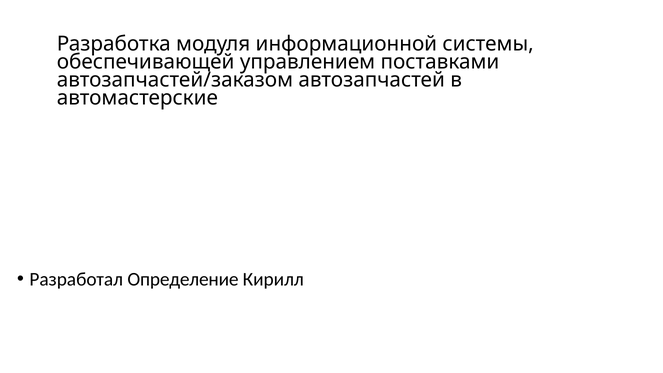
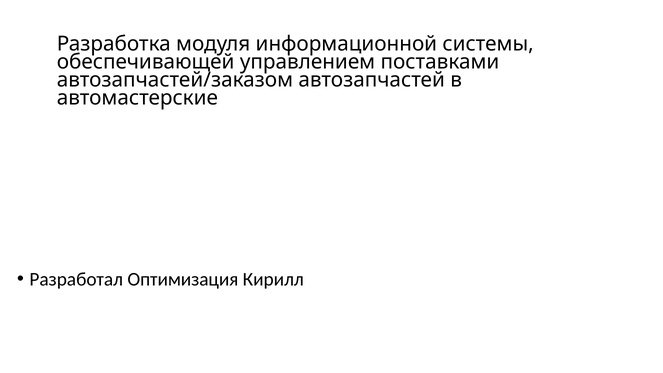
Определение: Определение -> Оптимизация
